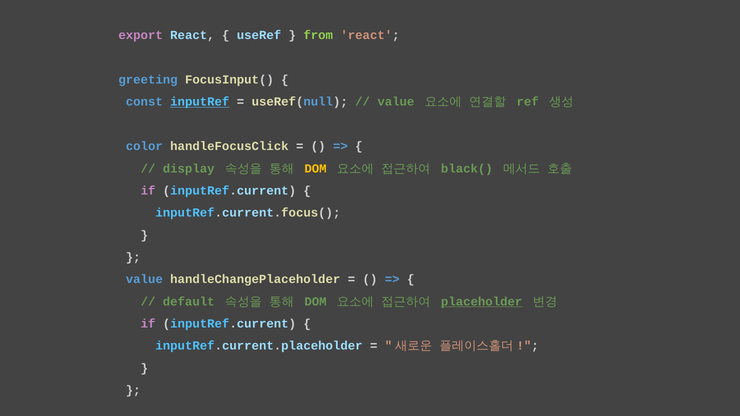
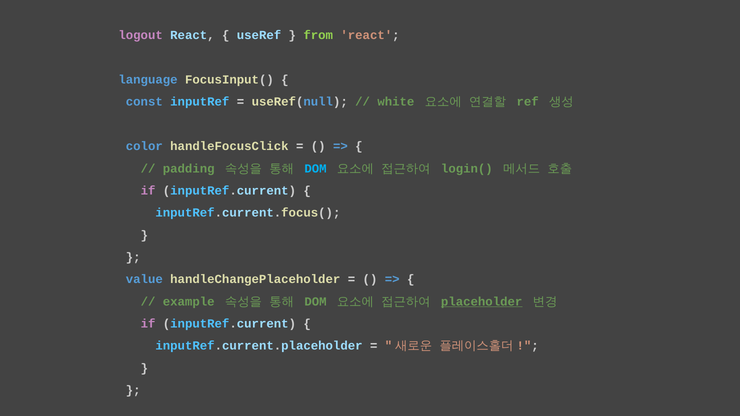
export: export -> logout
greeting: greeting -> language
inputRef underline: present -> none
value at (396, 102): value -> white
display: display -> padding
DOM at (315, 169) colour: yellow -> light blue
black(: black( -> login(
default: default -> example
